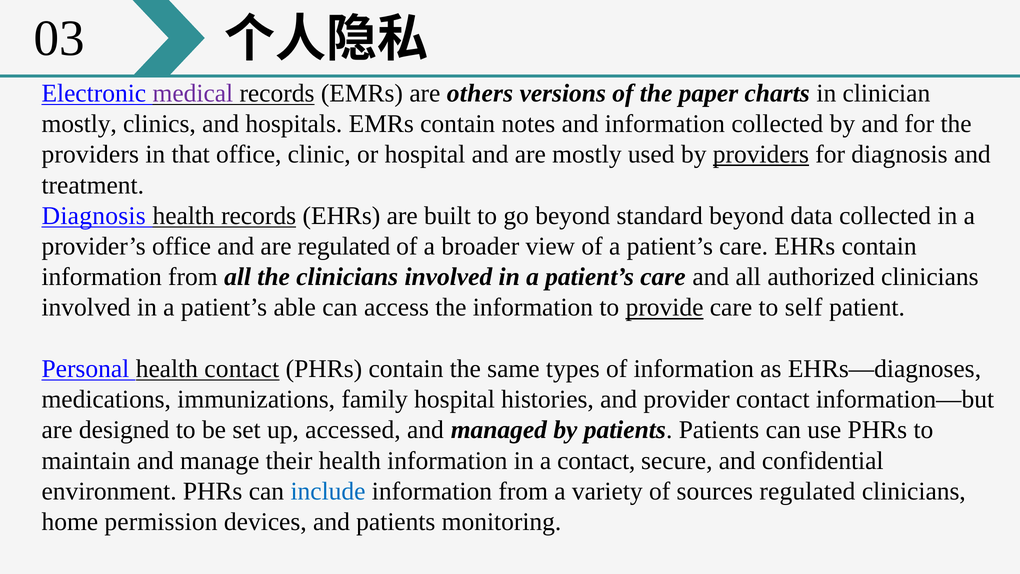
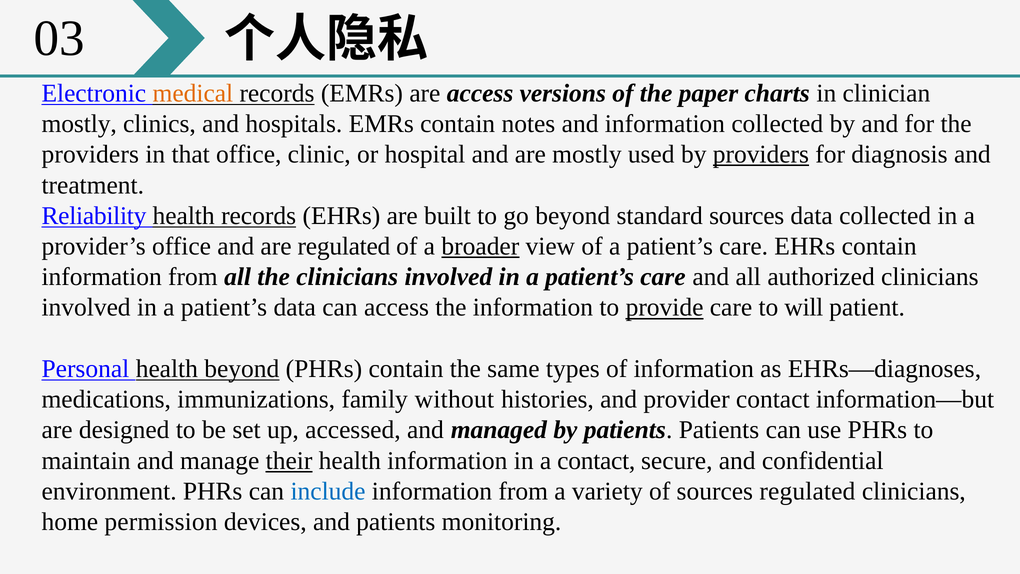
medical colour: purple -> orange
are others: others -> access
Diagnosis at (94, 216): Diagnosis -> Reliability
standard beyond: beyond -> sources
broader underline: none -> present
patient’s able: able -> data
self: self -> will
health contact: contact -> beyond
family hospital: hospital -> without
their underline: none -> present
